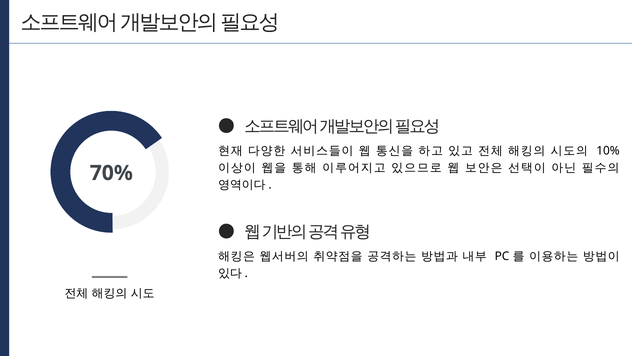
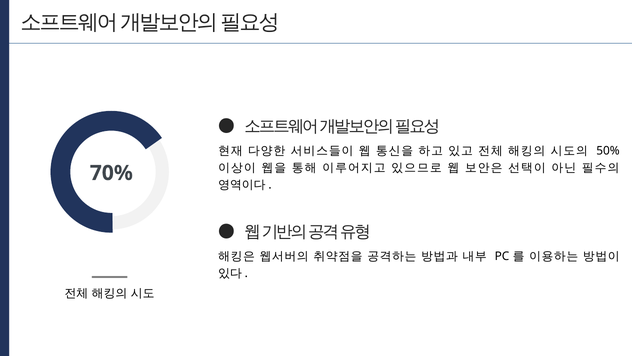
10%: 10% -> 50%
